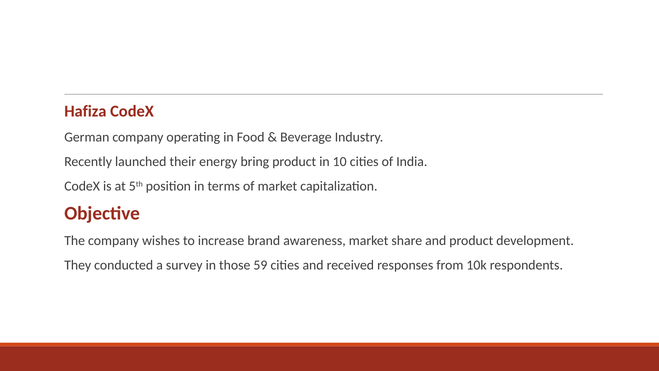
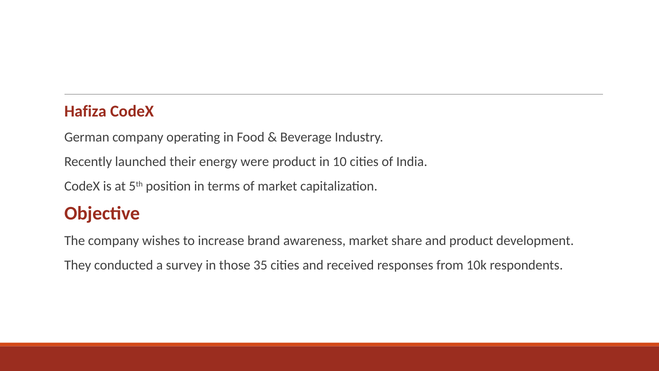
bring: bring -> were
59: 59 -> 35
